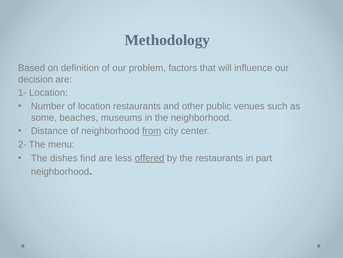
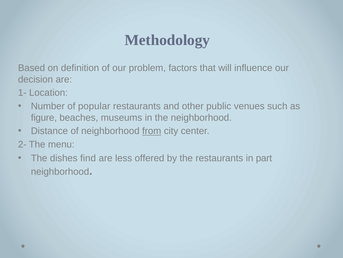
of location: location -> popular
some: some -> figure
offered underline: present -> none
